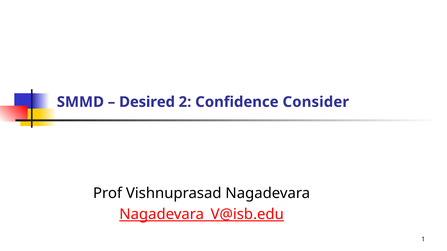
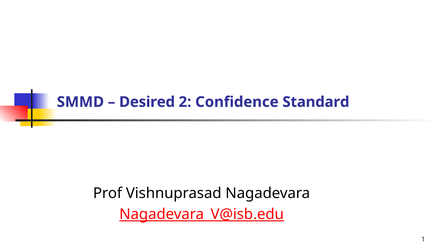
Consider: Consider -> Standard
